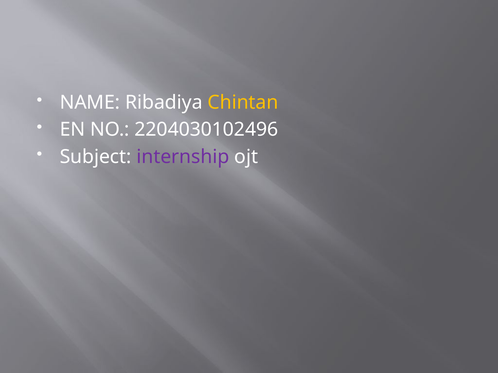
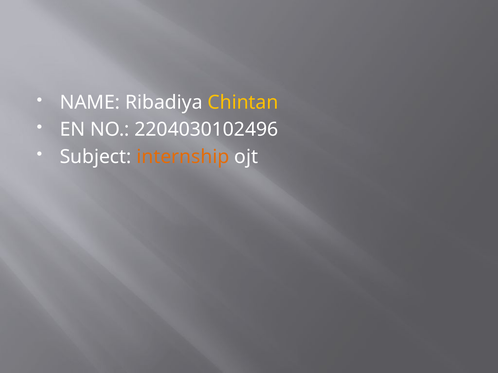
internship colour: purple -> orange
